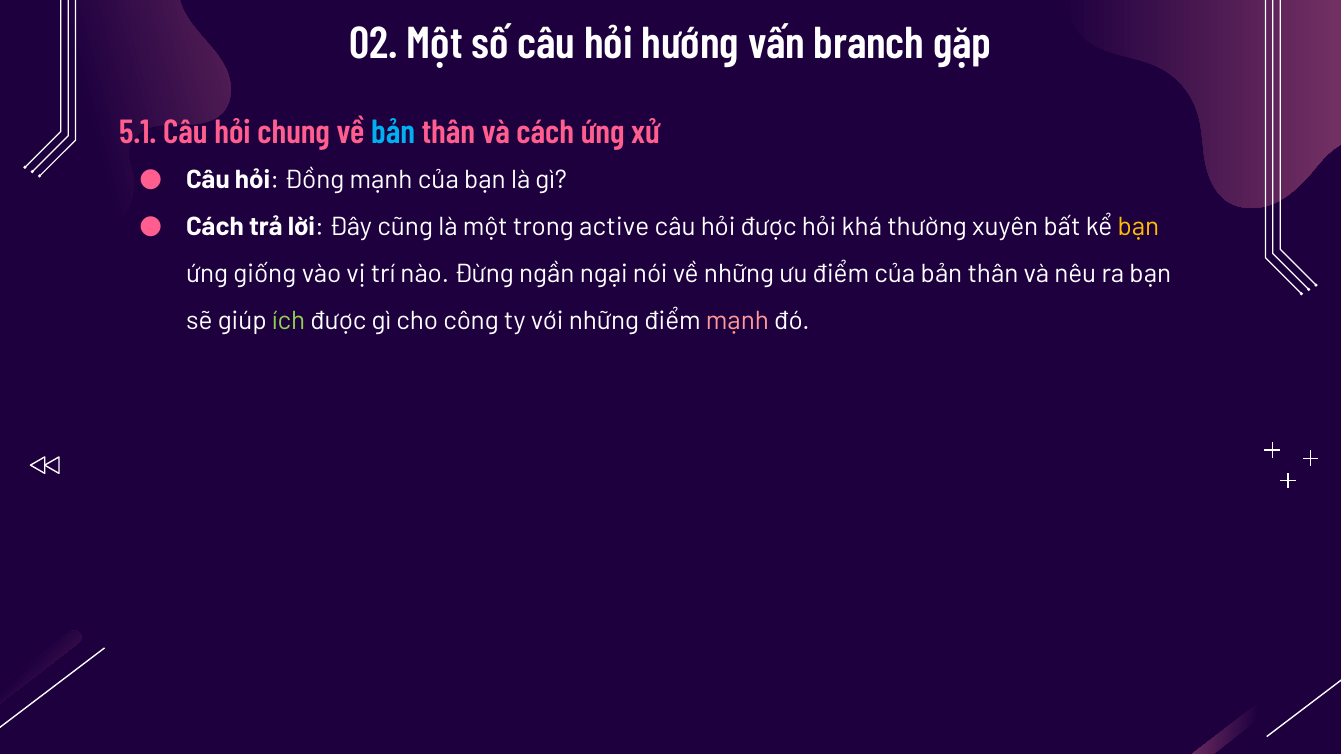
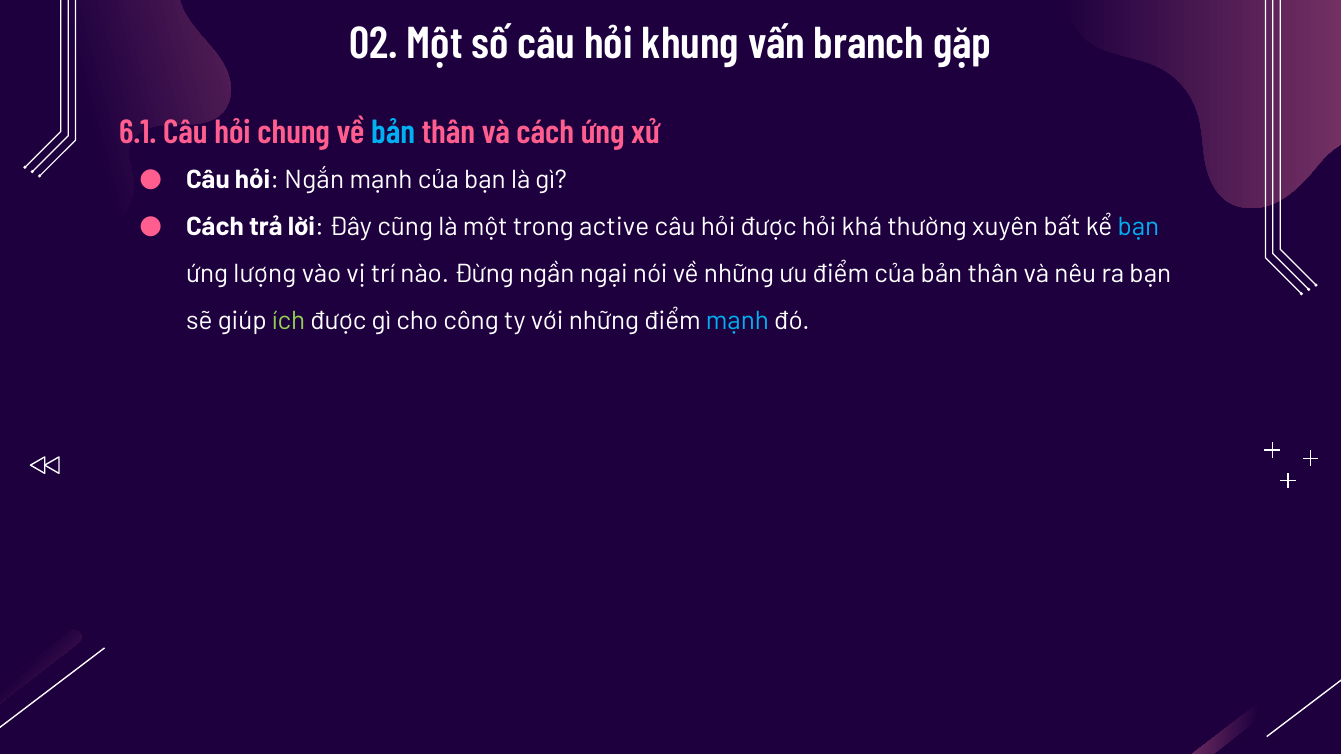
hướng: hướng -> khung
5.1: 5.1 -> 6.1
Đồng: Đồng -> Ngắn
bạn at (1138, 227) colour: yellow -> light blue
giống: giống -> lượng
mạnh at (737, 321) colour: pink -> light blue
